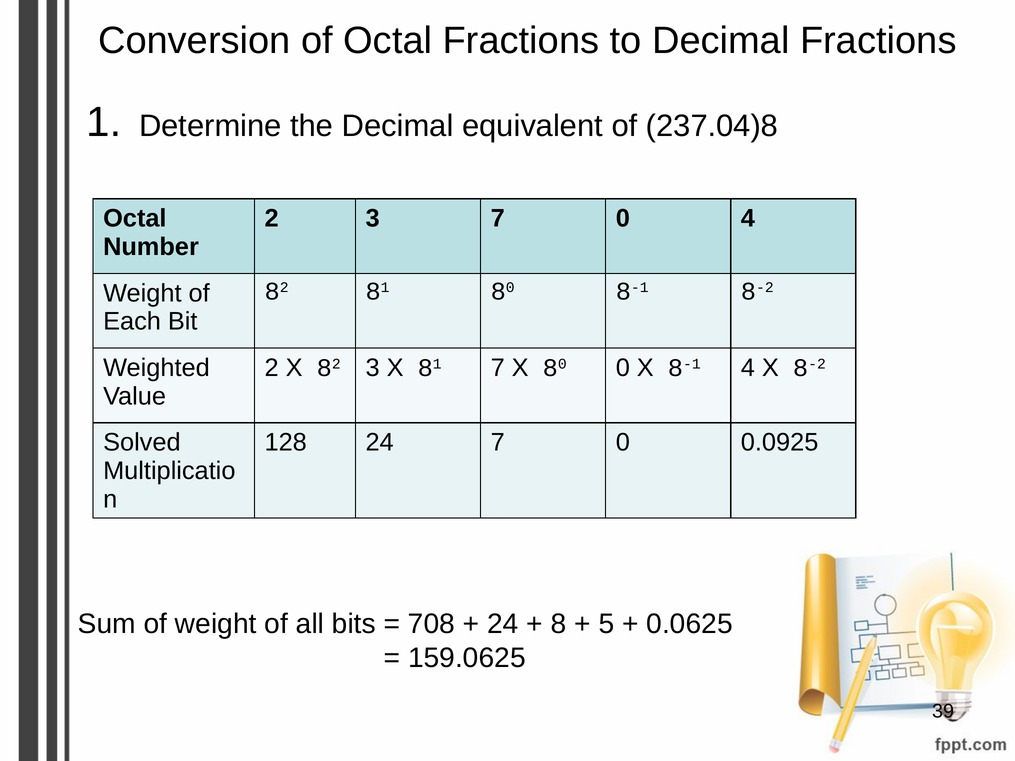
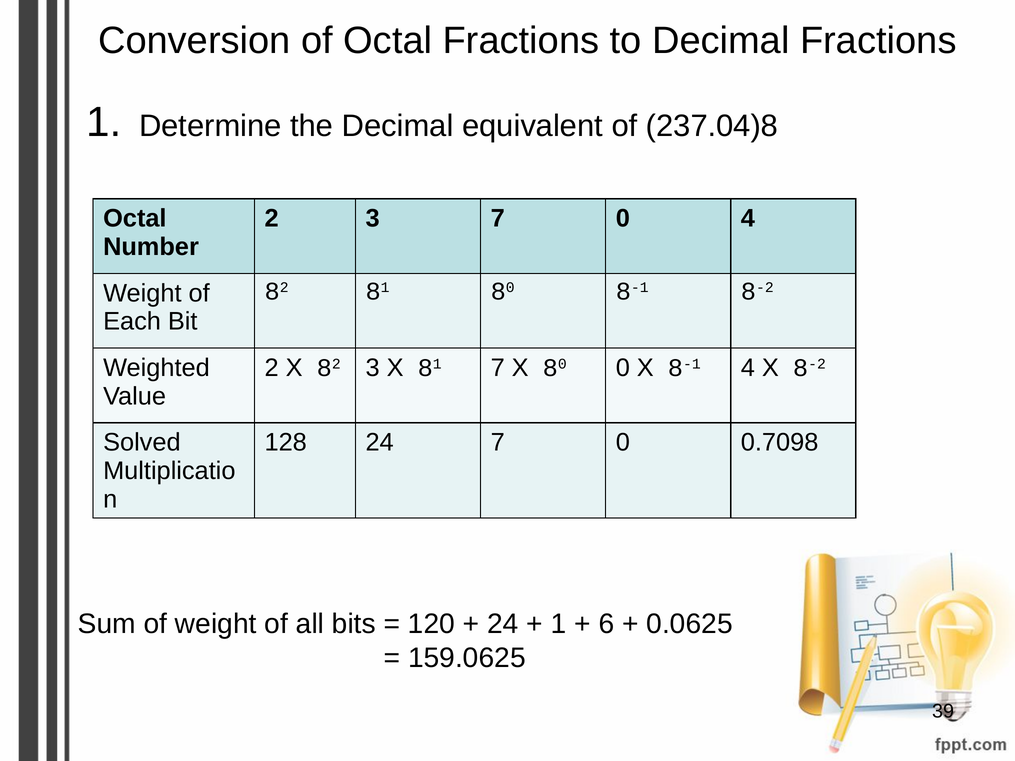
0.0925: 0.0925 -> 0.7098
708: 708 -> 120
8 at (558, 624): 8 -> 1
5: 5 -> 6
